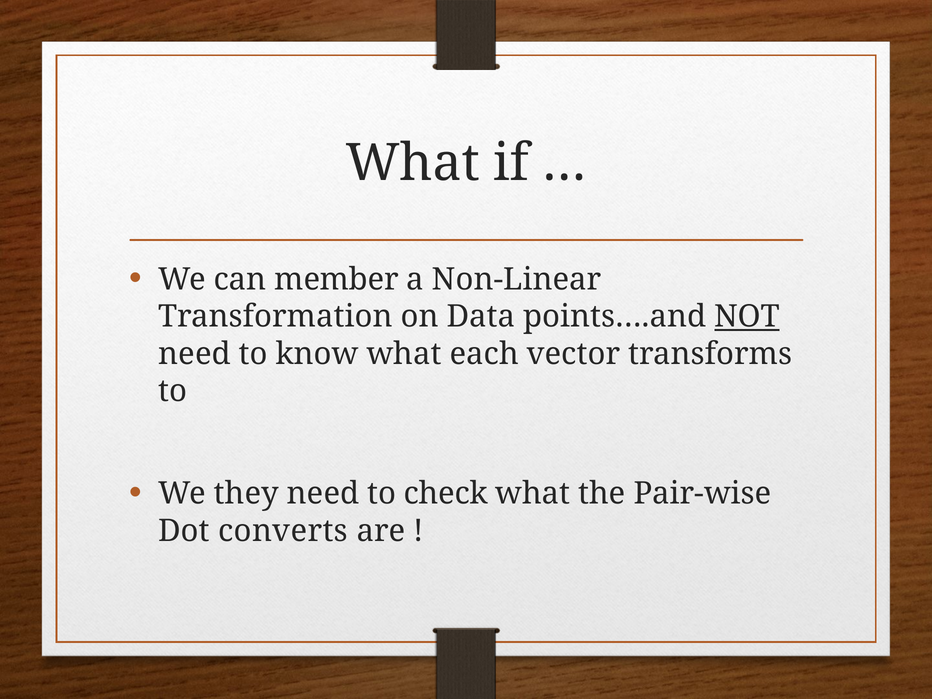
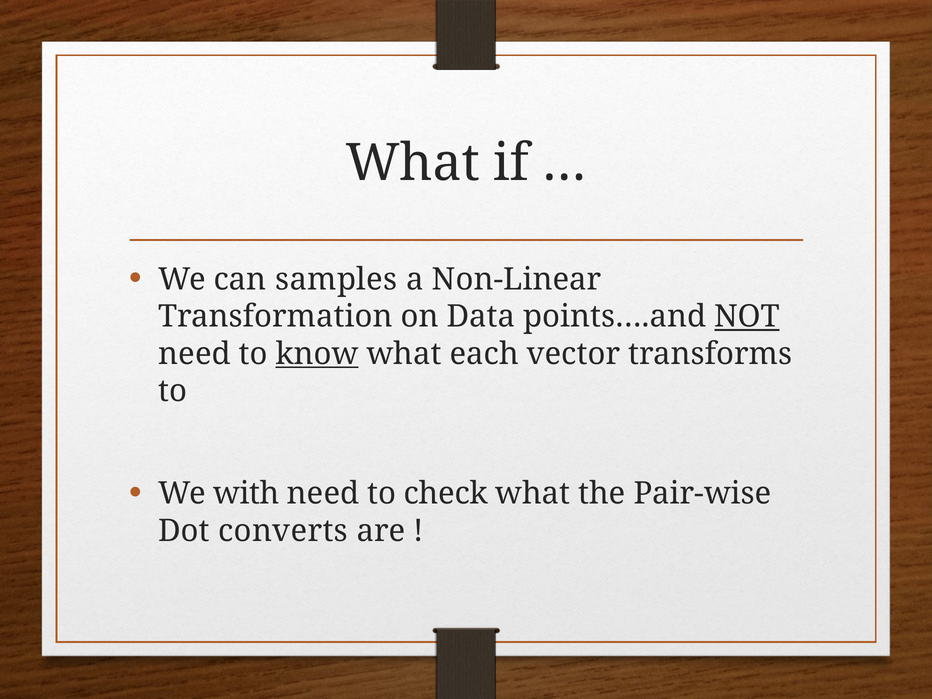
member: member -> samples
know underline: none -> present
they: they -> with
